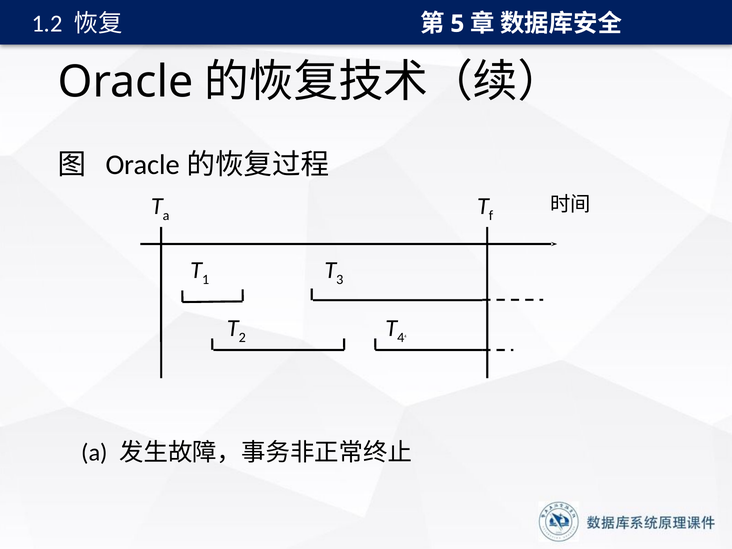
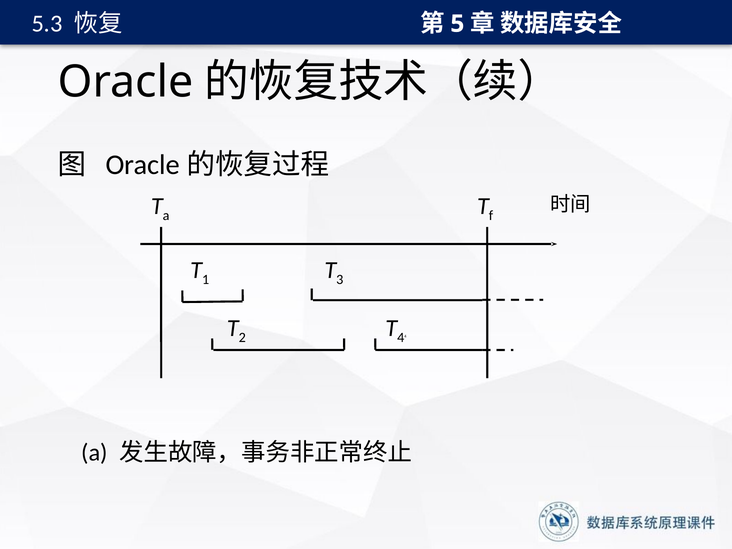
1.2: 1.2 -> 5.3
